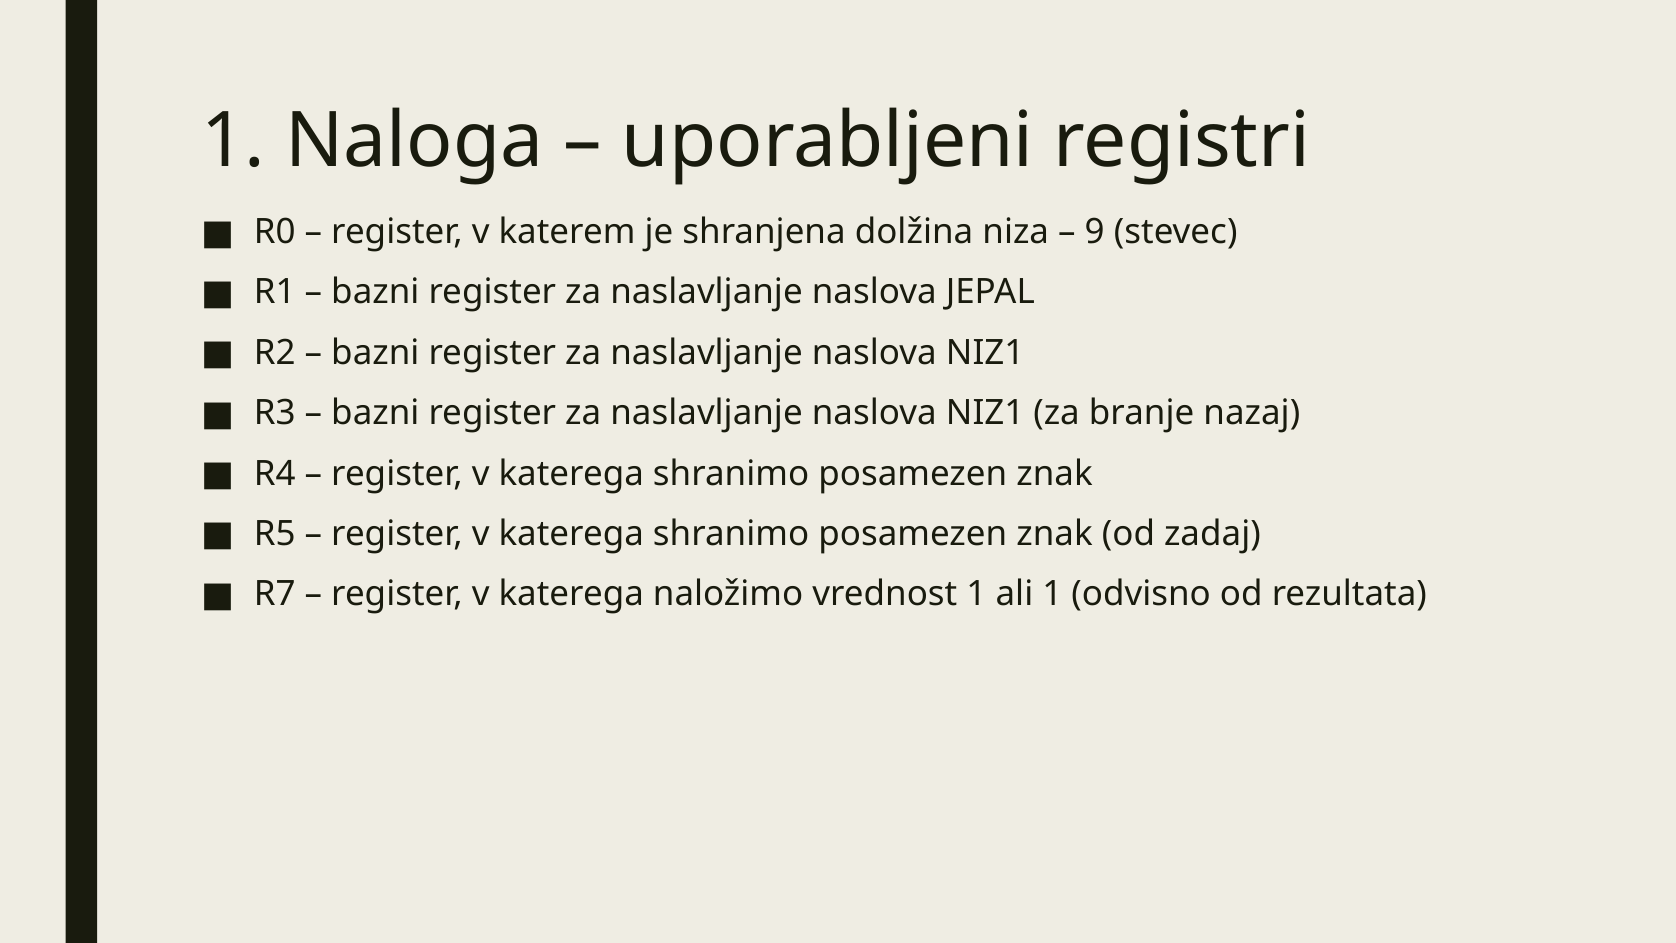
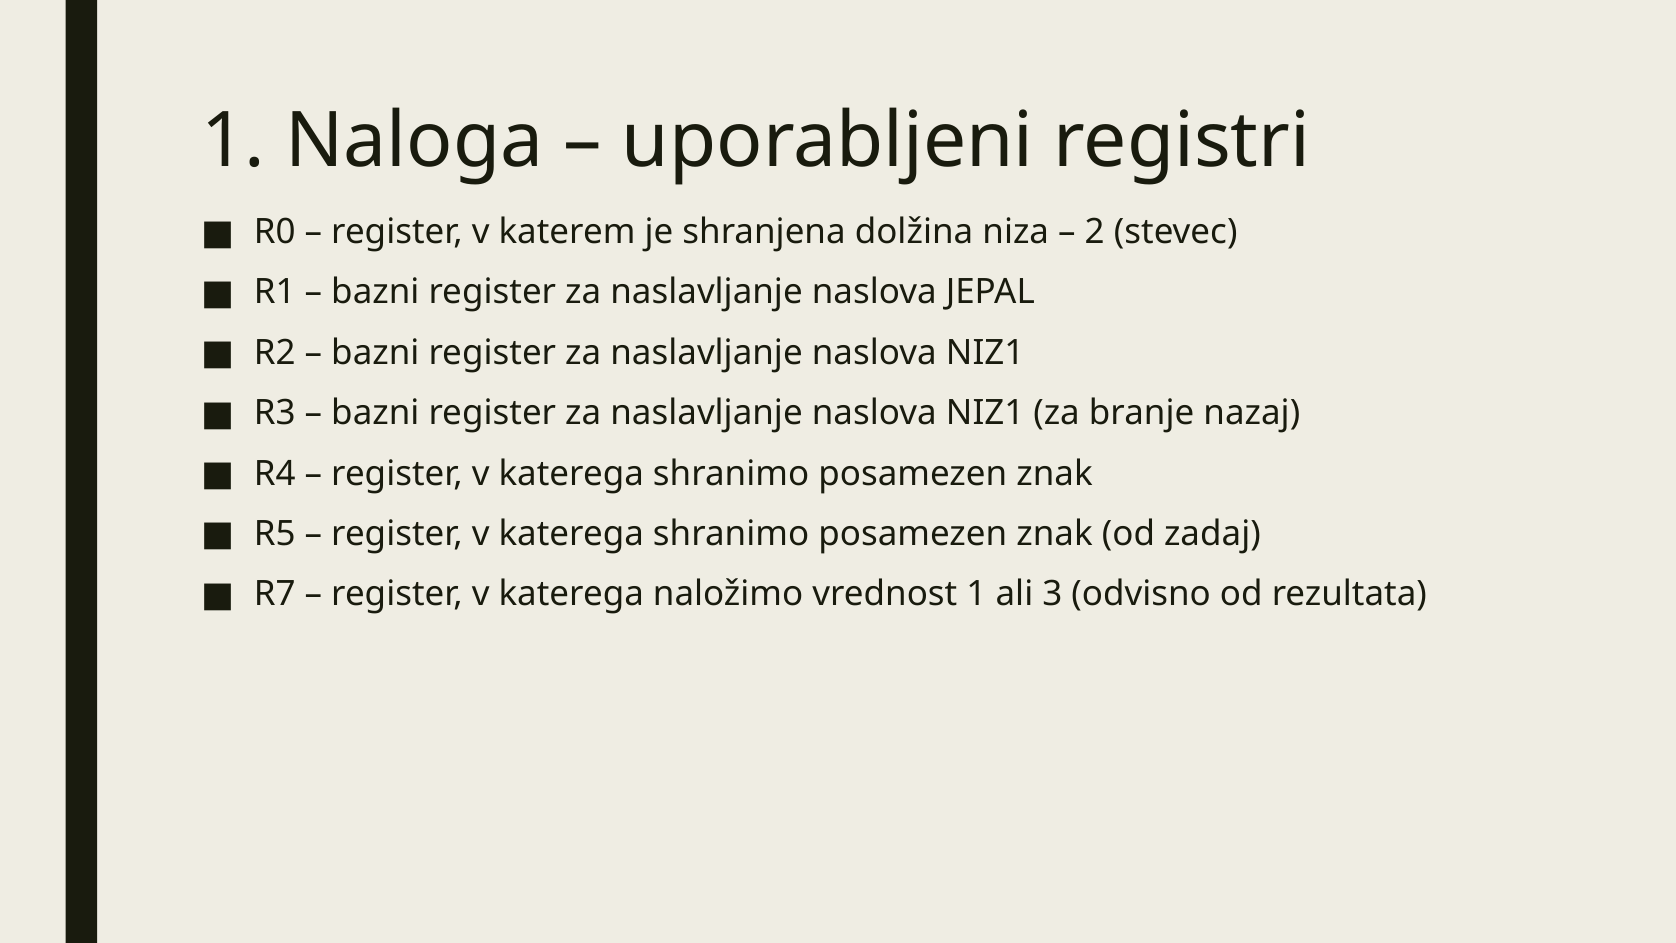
9: 9 -> 2
ali 1: 1 -> 3
